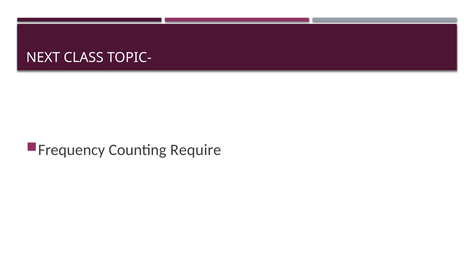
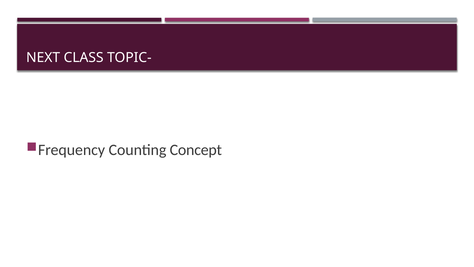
Require: Require -> Concept
